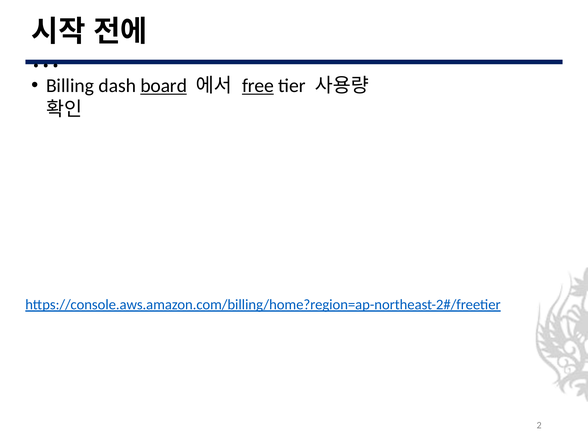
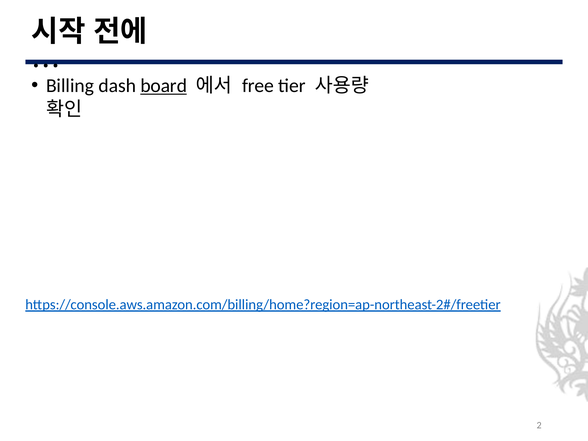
free underline: present -> none
